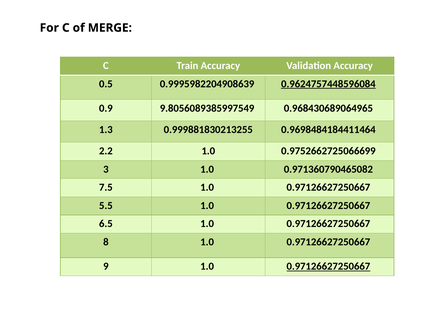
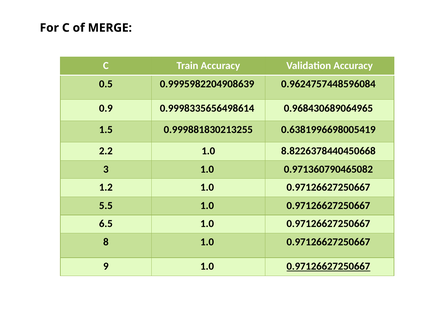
0.9624757448596084 underline: present -> none
9.8056089385997549: 9.8056089385997549 -> 0.9998335656498614
1.3: 1.3 -> 1.5
0.9698484184411464: 0.9698484184411464 -> 0.6381996698005419
0.9752662725066699: 0.9752662725066699 -> 8.8226378440450668
7.5: 7.5 -> 1.2
